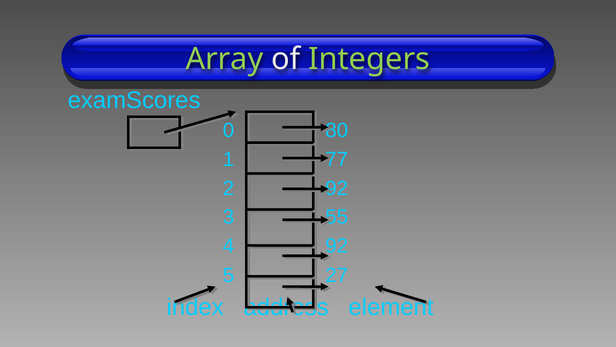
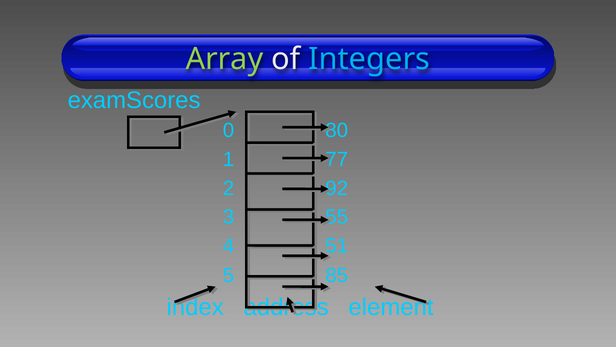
Integers colour: light green -> light blue
4 92: 92 -> 51
27: 27 -> 85
